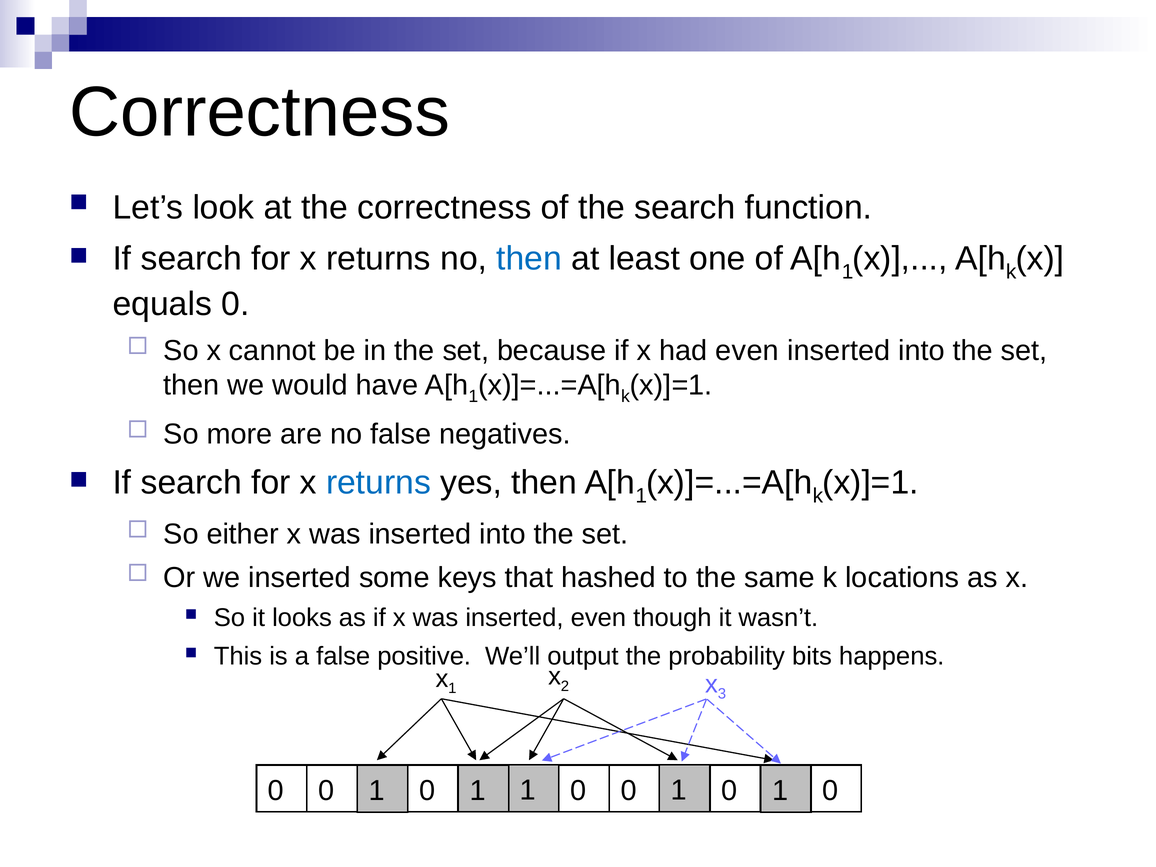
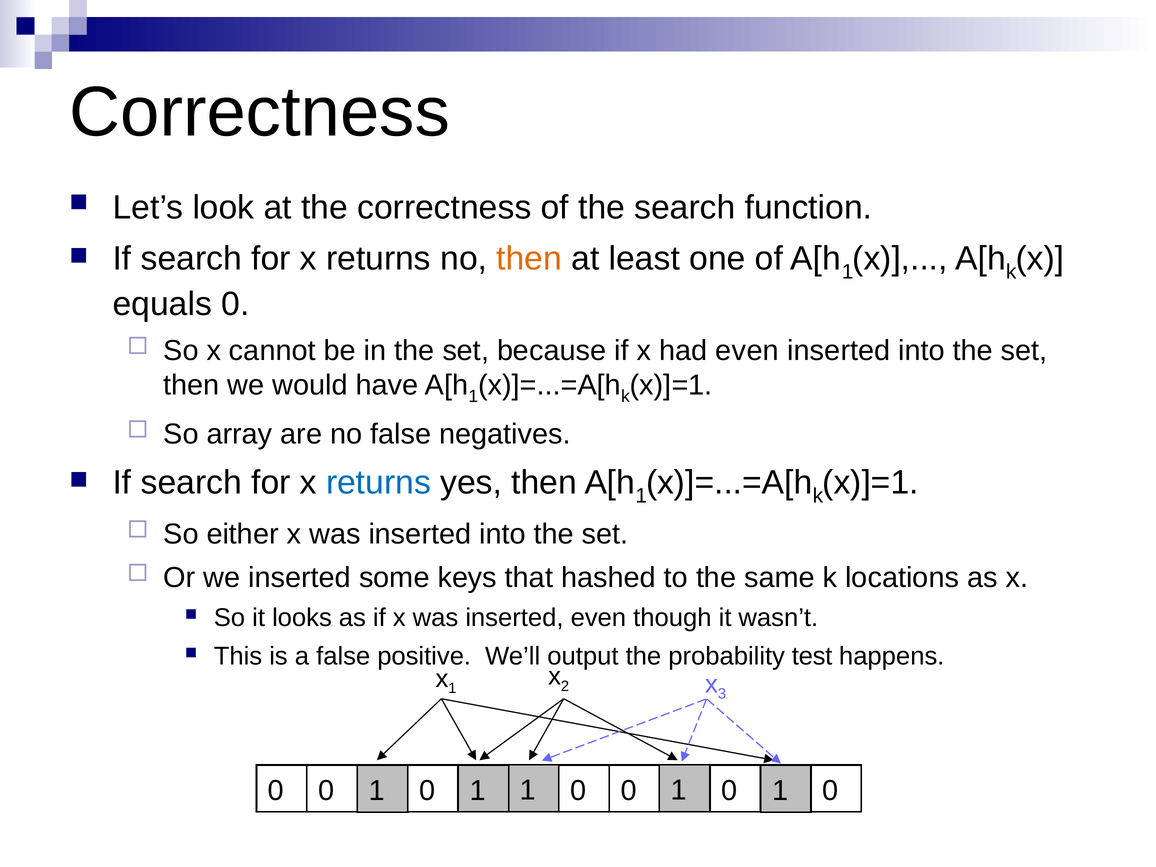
then at (529, 259) colour: blue -> orange
more: more -> array
bits: bits -> test
